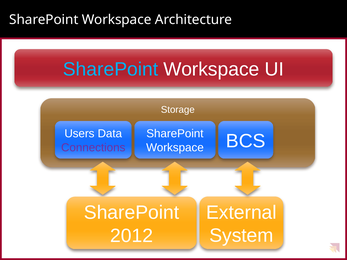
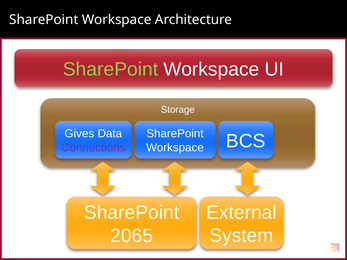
SharePoint at (110, 69) colour: light blue -> light green
Users: Users -> Gives
2012: 2012 -> 2065
